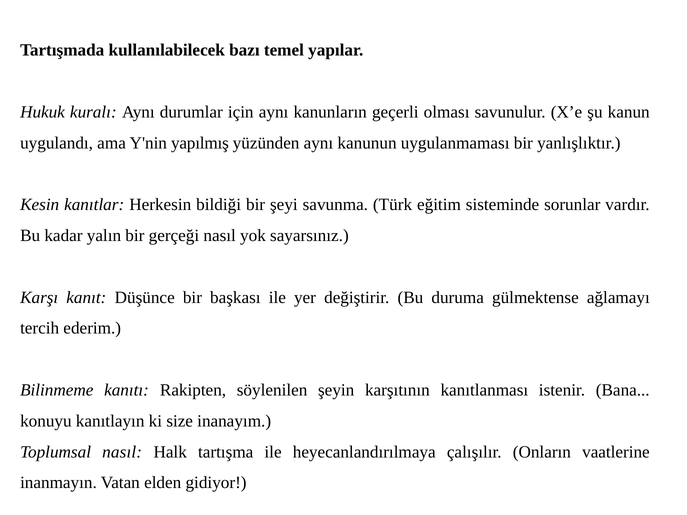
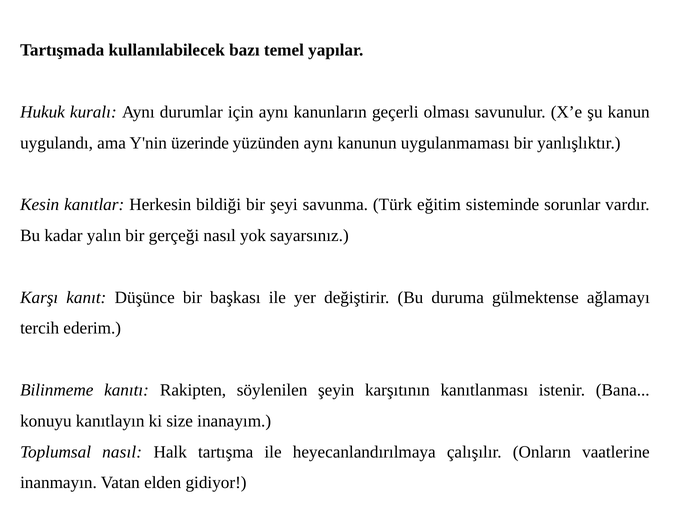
yapılmış: yapılmış -> üzerinde
